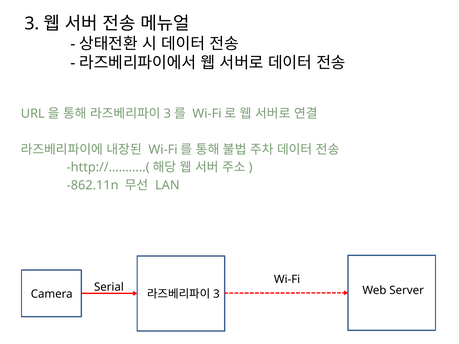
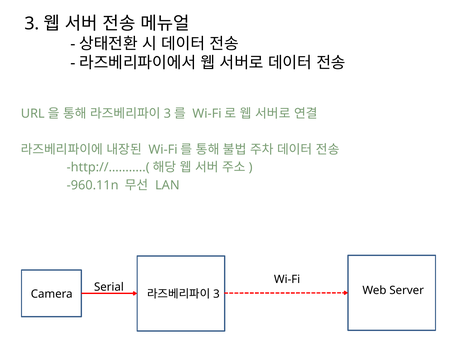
-862.11n: -862.11n -> -960.11n
